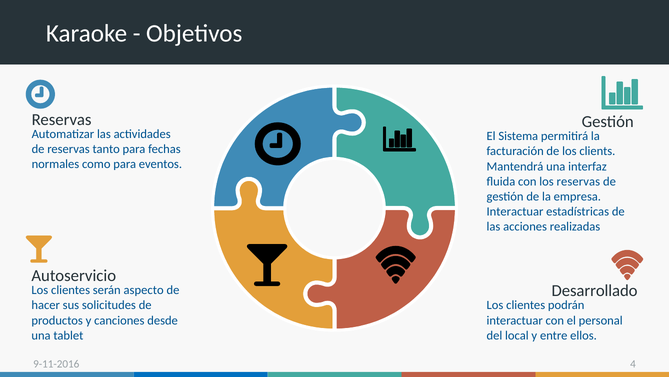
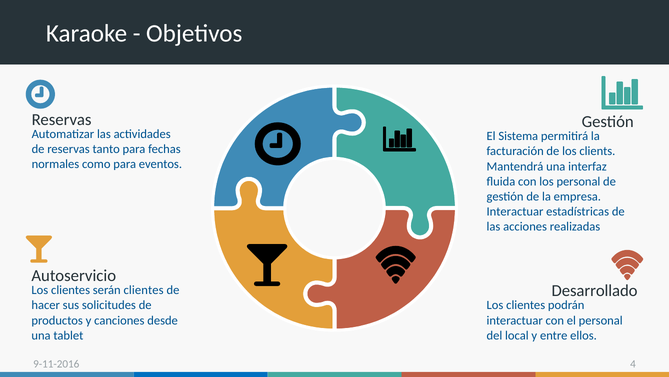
los reservas: reservas -> personal
serán aspecto: aspecto -> clientes
